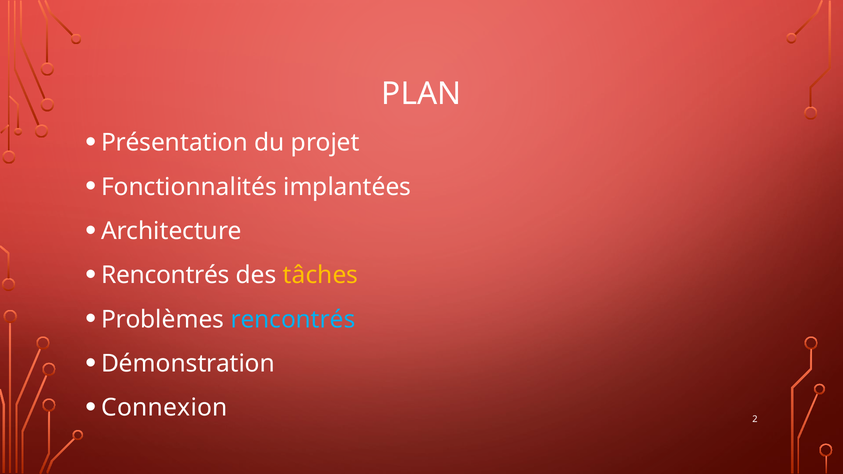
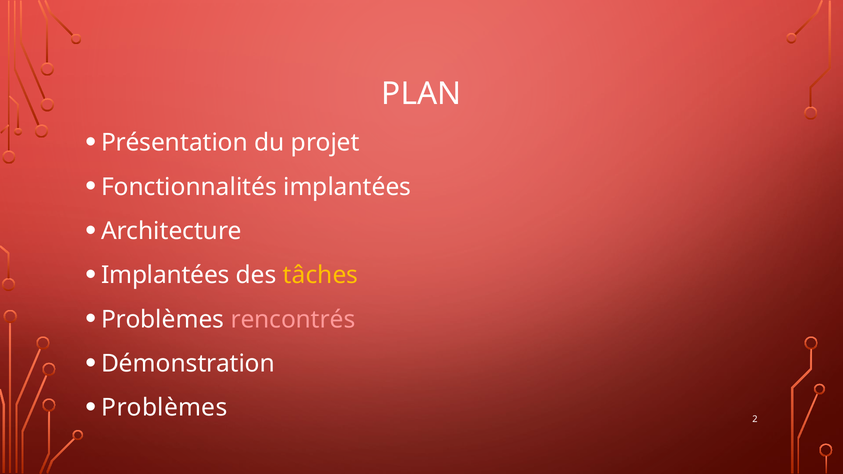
Rencontrés at (165, 275): Rencontrés -> Implantées
rencontrés at (293, 320) colour: light blue -> pink
Connexion at (164, 408): Connexion -> Problèmes
